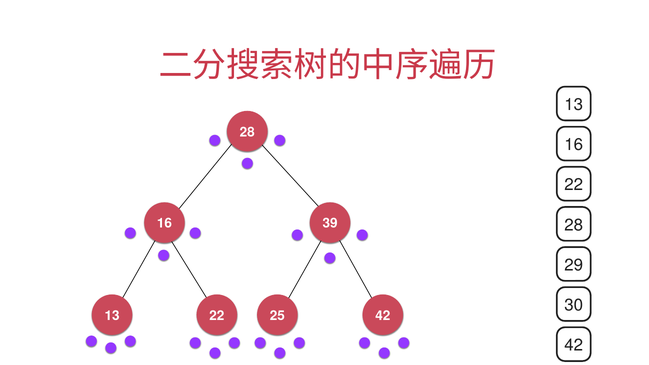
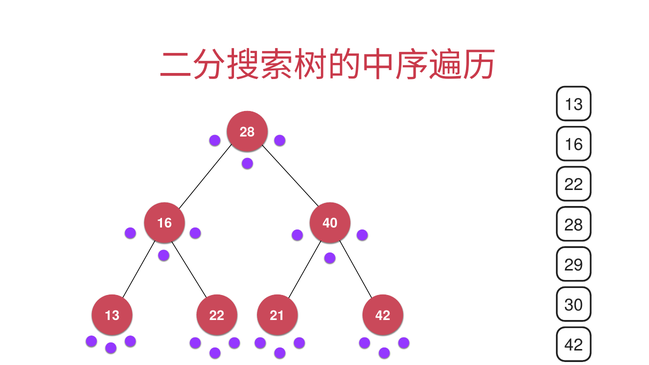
39: 39 -> 40
25: 25 -> 21
